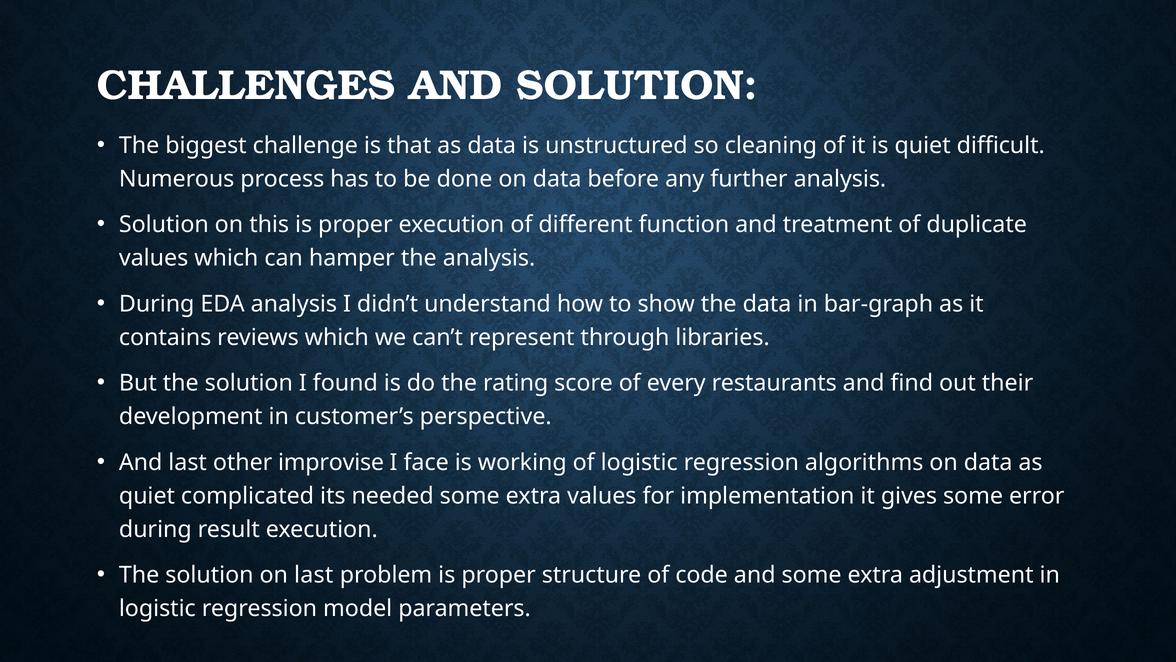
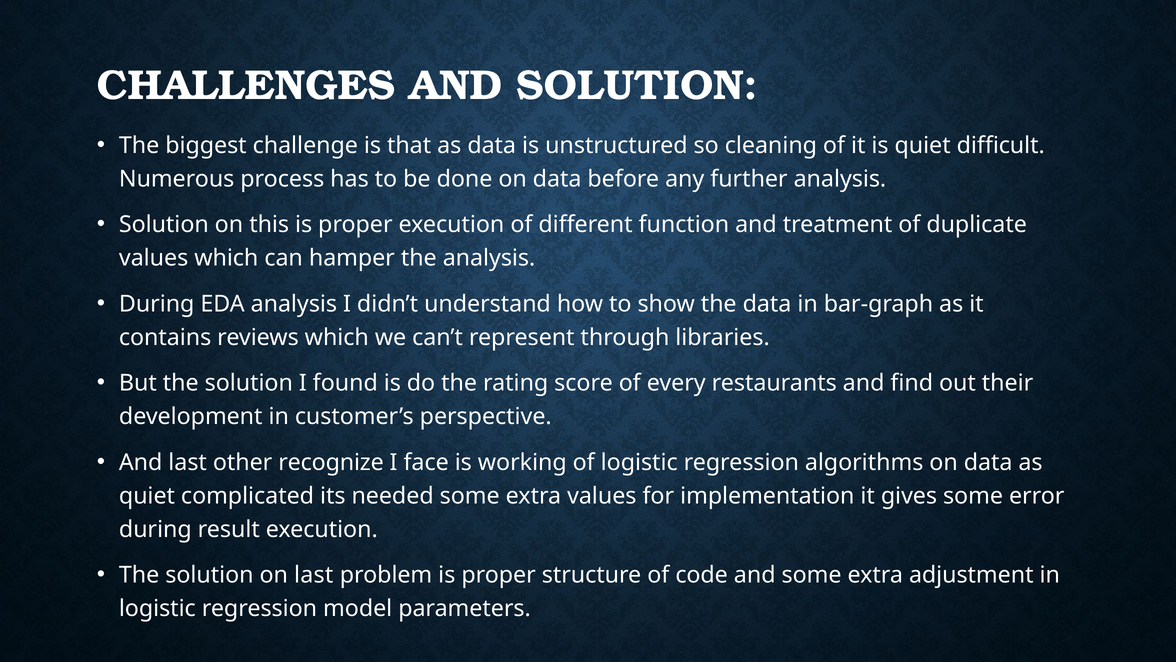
improvise: improvise -> recognize
